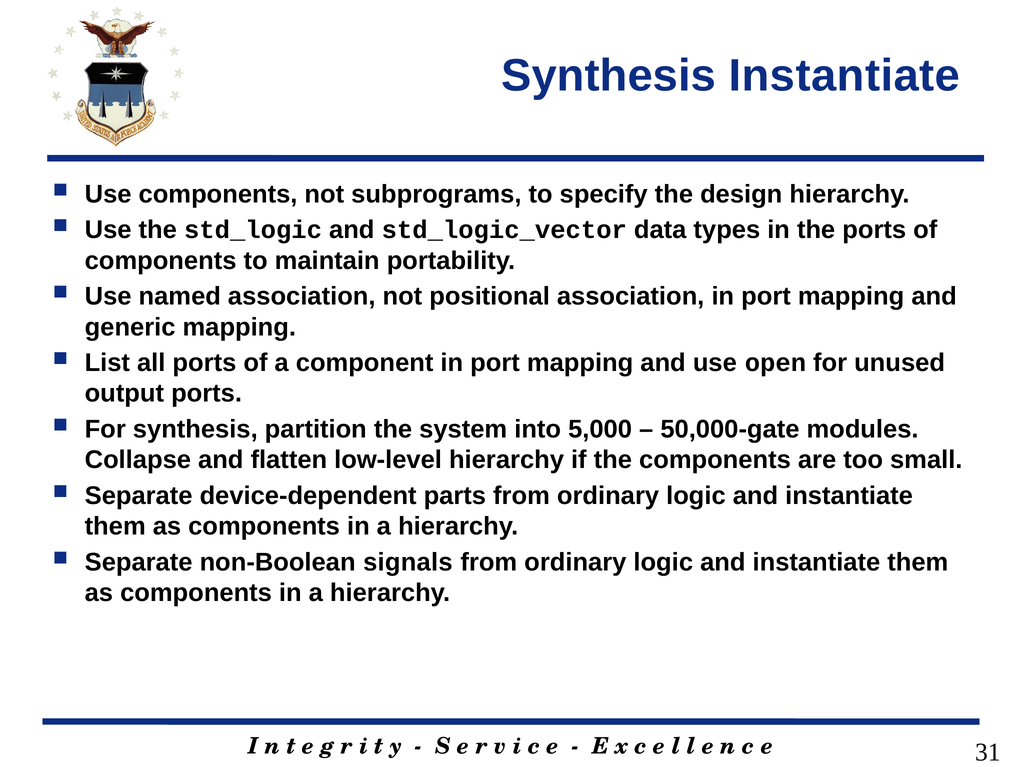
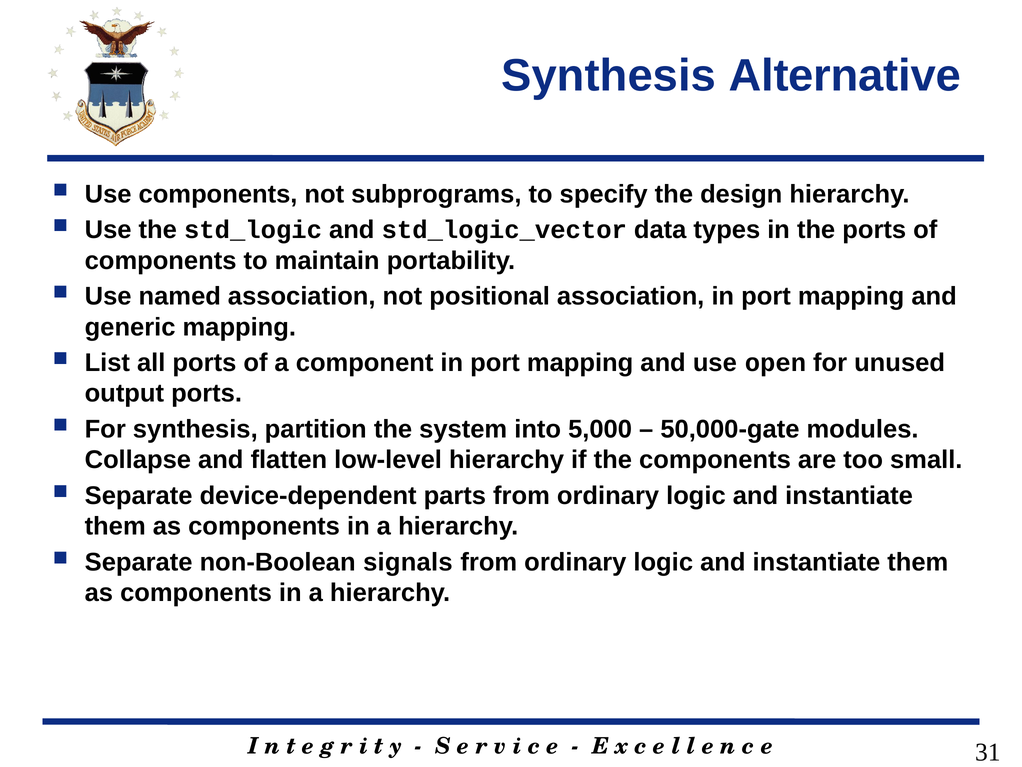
Synthesis Instantiate: Instantiate -> Alternative
